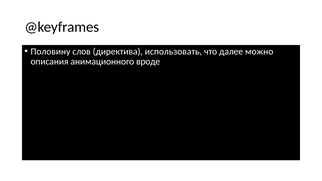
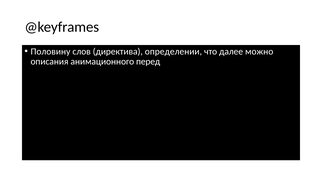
использовать: использовать -> определении
вроде: вроде -> перед
